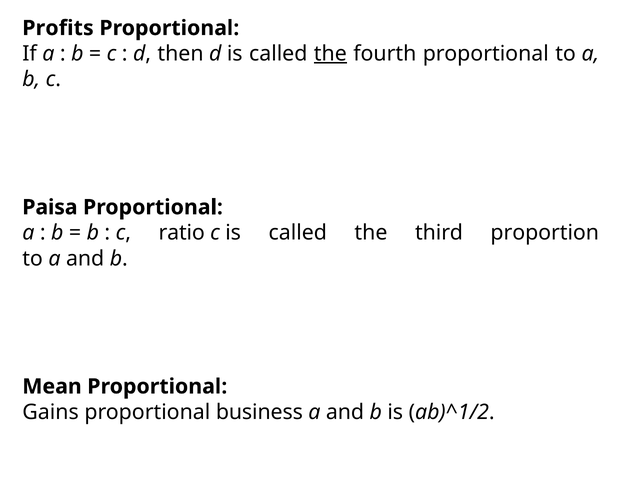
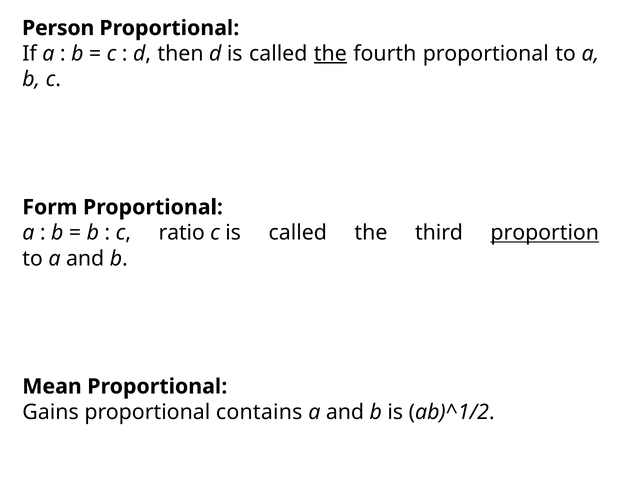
Profits: Profits -> Person
Paisa: Paisa -> Form
proportion underline: none -> present
business: business -> contains
